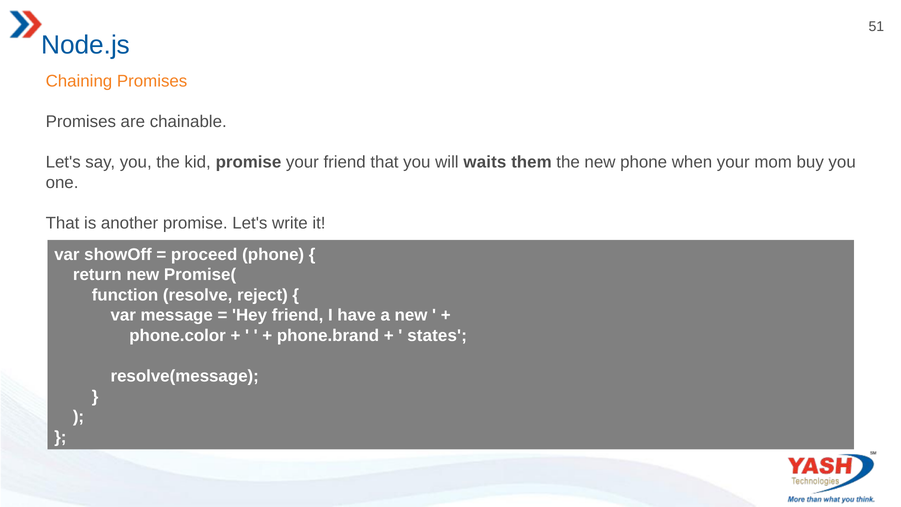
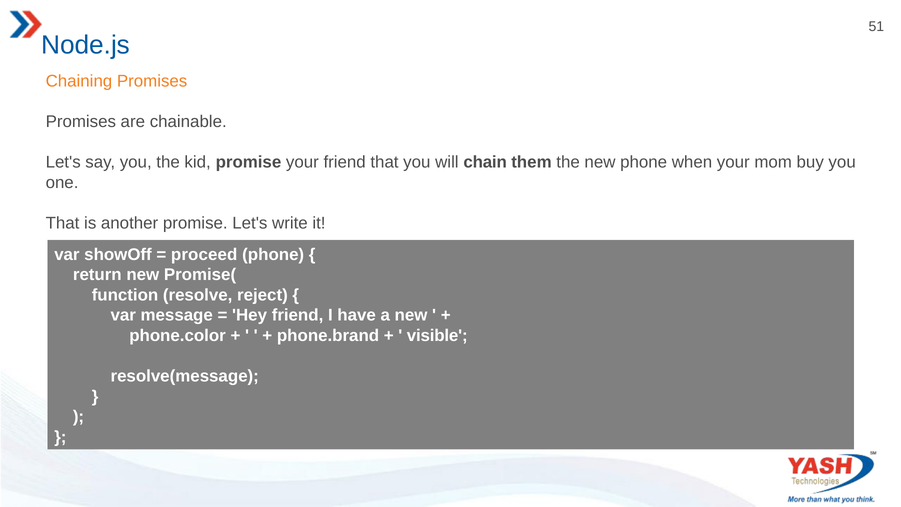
waits: waits -> chain
states: states -> visible
